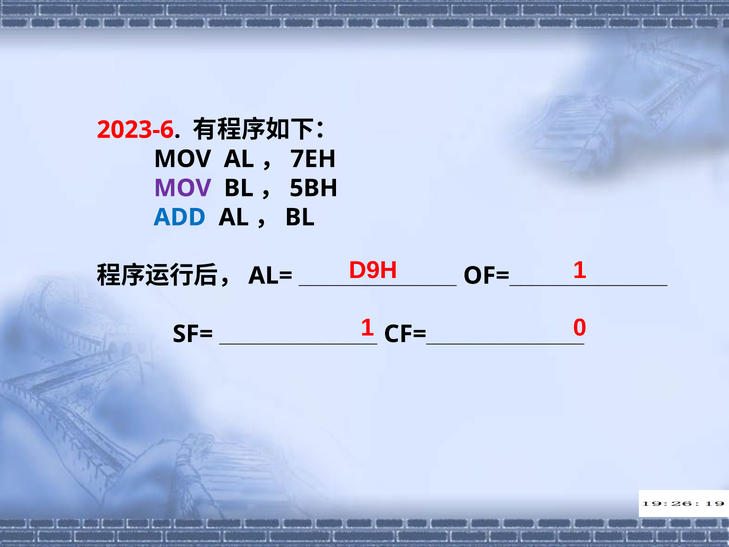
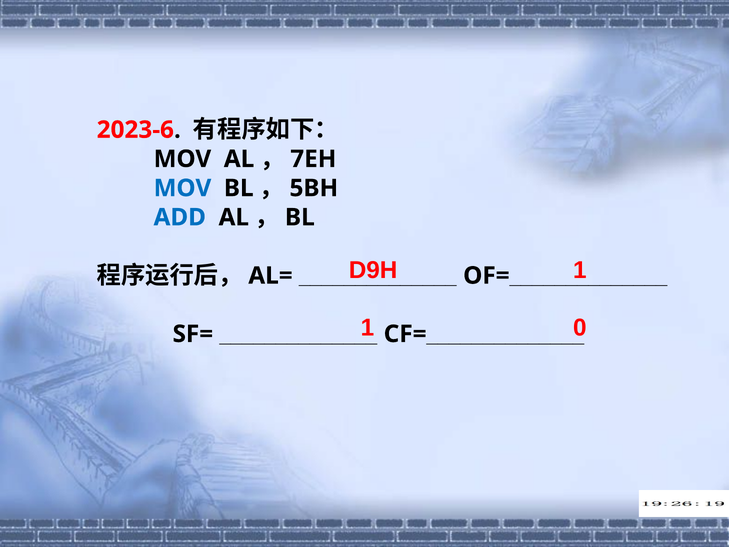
MOV at (182, 188) colour: purple -> blue
